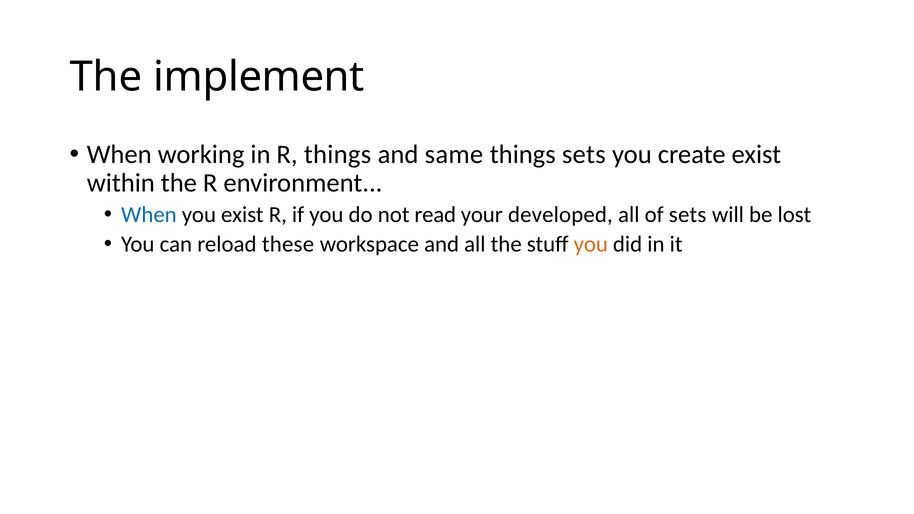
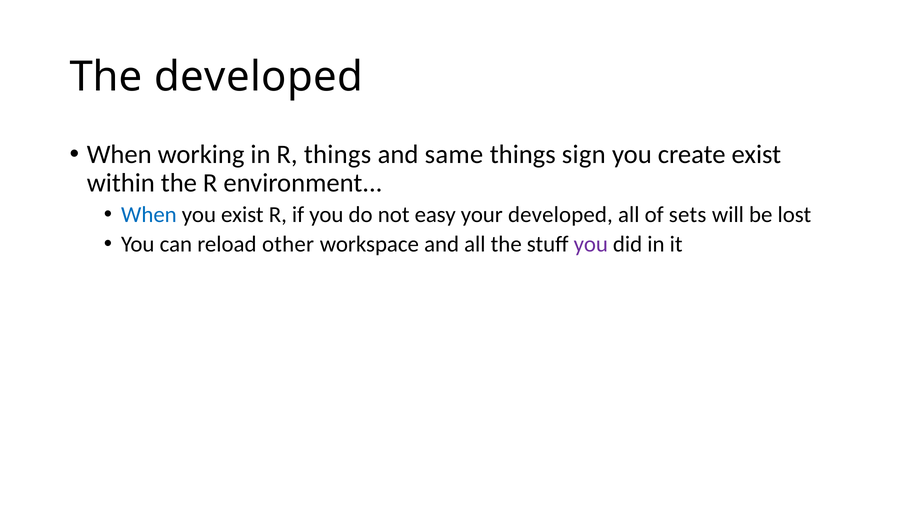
The implement: implement -> developed
things sets: sets -> sign
read: read -> easy
these: these -> other
you at (591, 244) colour: orange -> purple
